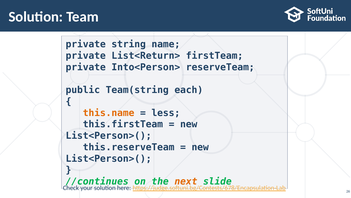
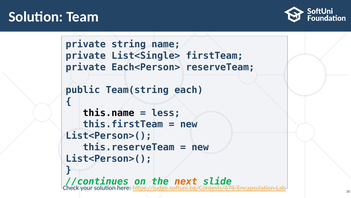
List<Return>: List<Return> -> List<Single>
Into<Person>: Into<Person> -> Each<Person>
this.name colour: orange -> black
